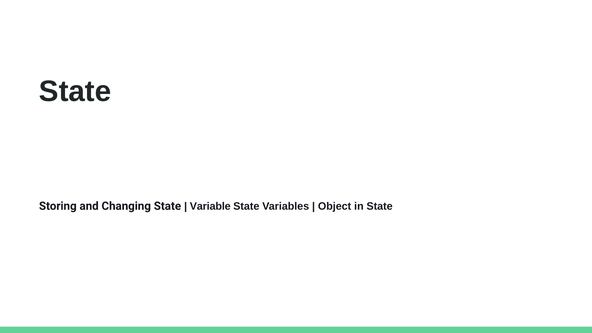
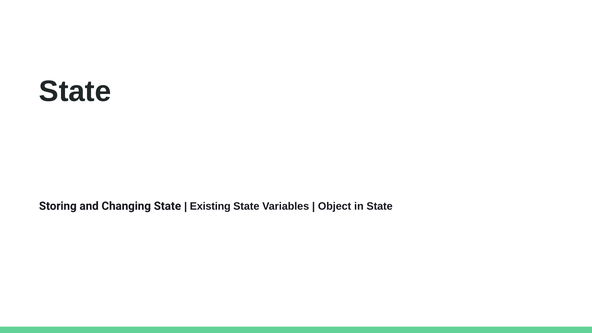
Variable: Variable -> Existing
